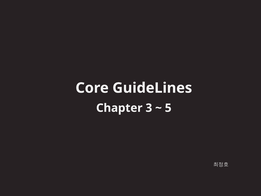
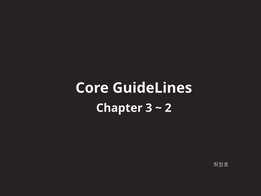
5: 5 -> 2
